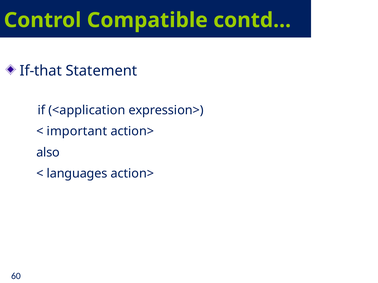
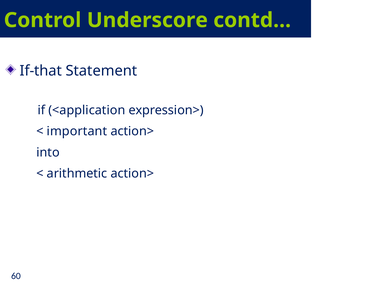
Compatible: Compatible -> Underscore
also: also -> into
languages: languages -> arithmetic
